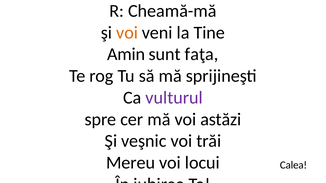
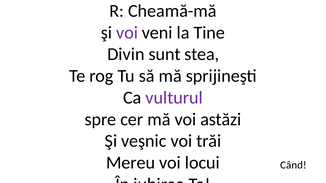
voi at (127, 33) colour: orange -> purple
Amin: Amin -> Divin
faţa: faţa -> stea
Calea: Calea -> Când
